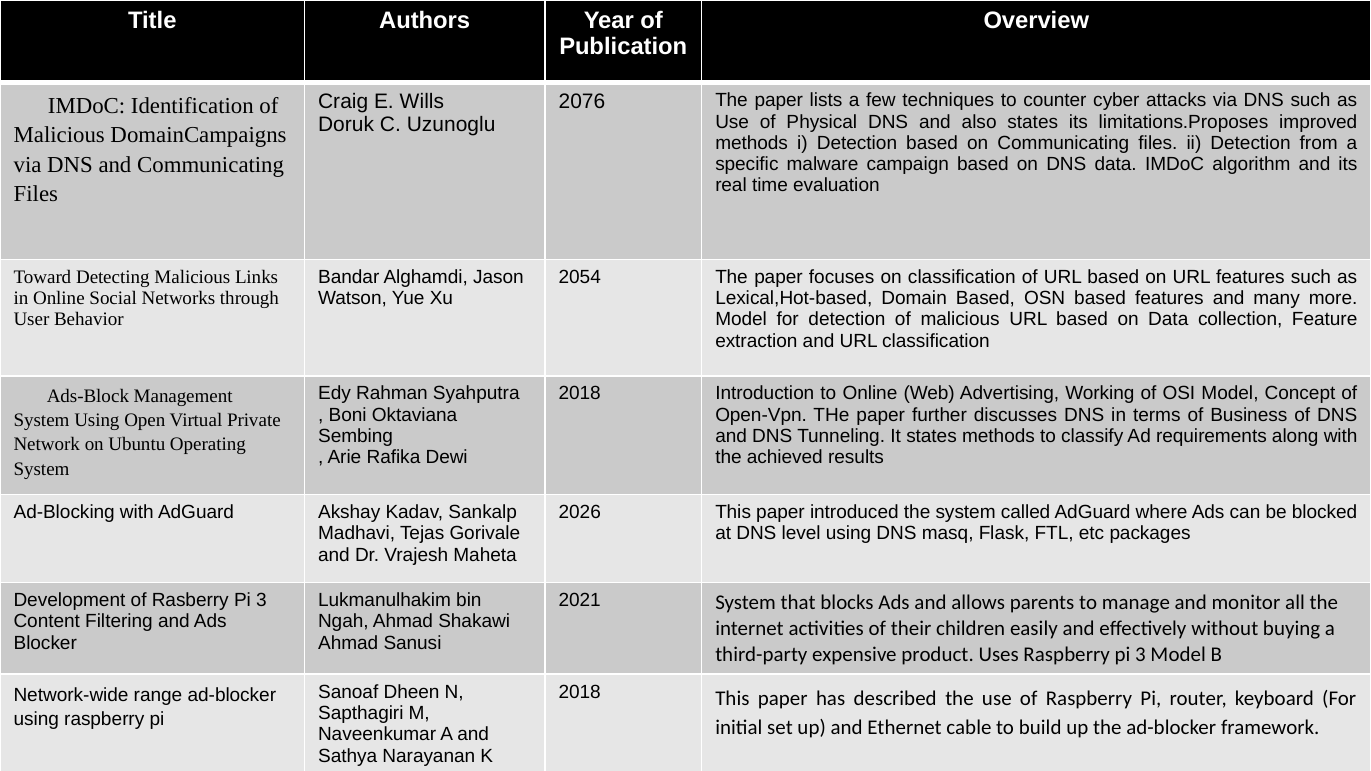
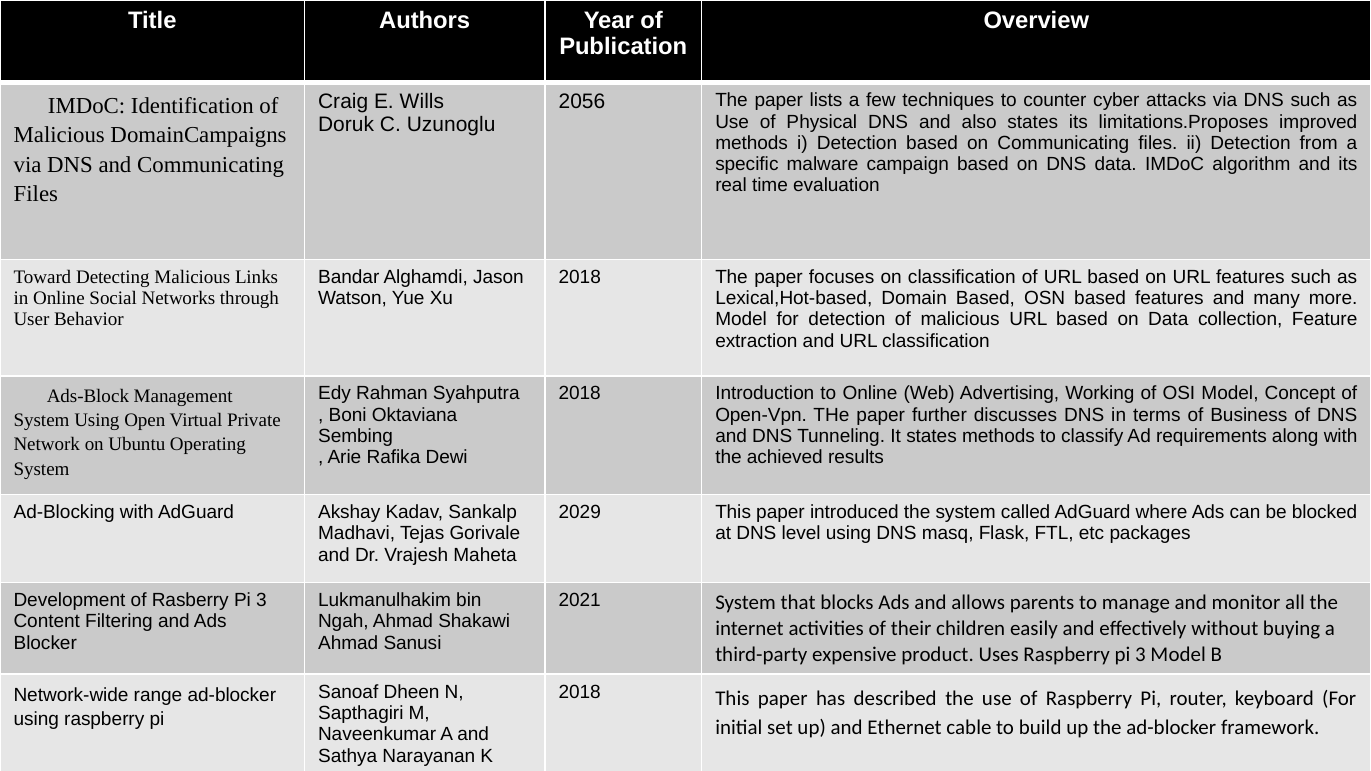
2076: 2076 -> 2056
2054 at (580, 277): 2054 -> 2018
2026: 2026 -> 2029
